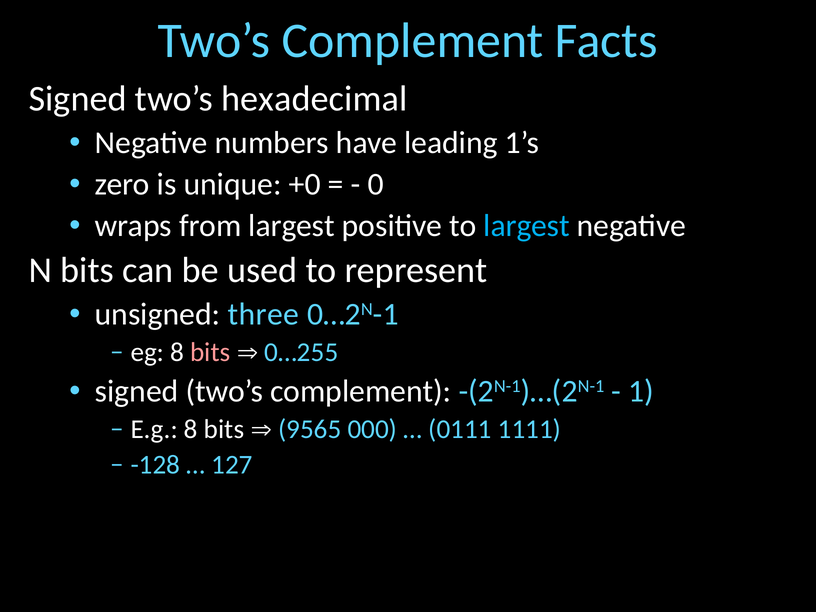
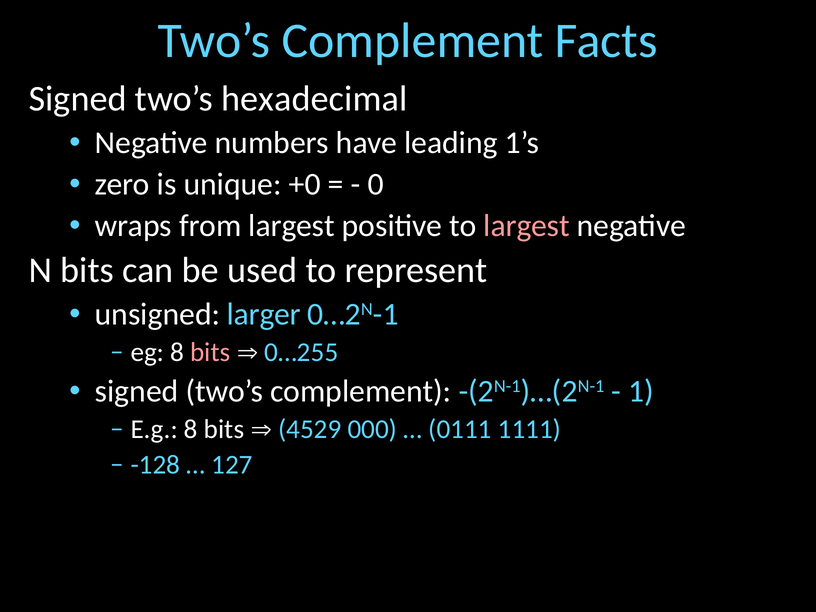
largest at (527, 226) colour: light blue -> pink
three: three -> larger
9565: 9565 -> 4529
